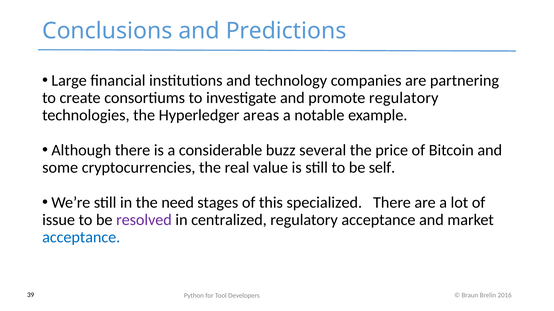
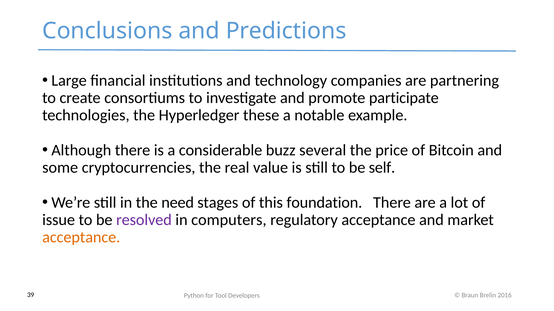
promote regulatory: regulatory -> participate
areas: areas -> these
specialized: specialized -> foundation
centralized: centralized -> computers
acceptance at (81, 238) colour: blue -> orange
